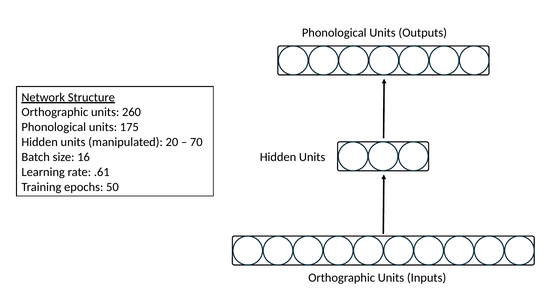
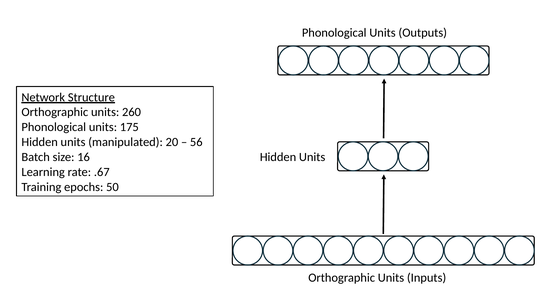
70: 70 -> 56
.61: .61 -> .67
